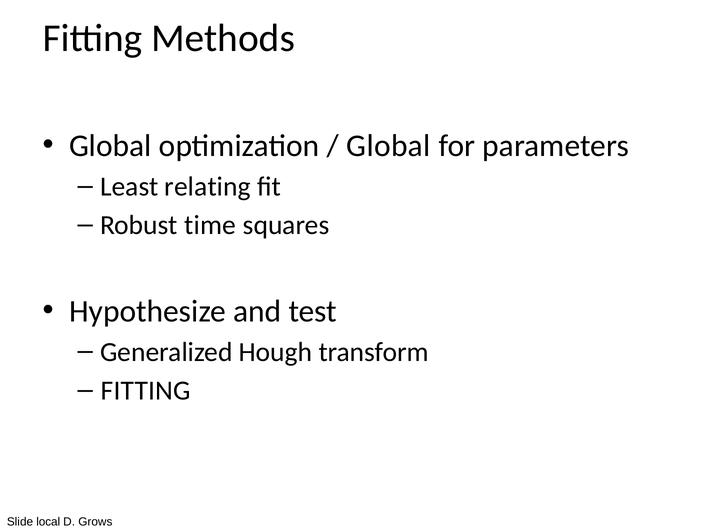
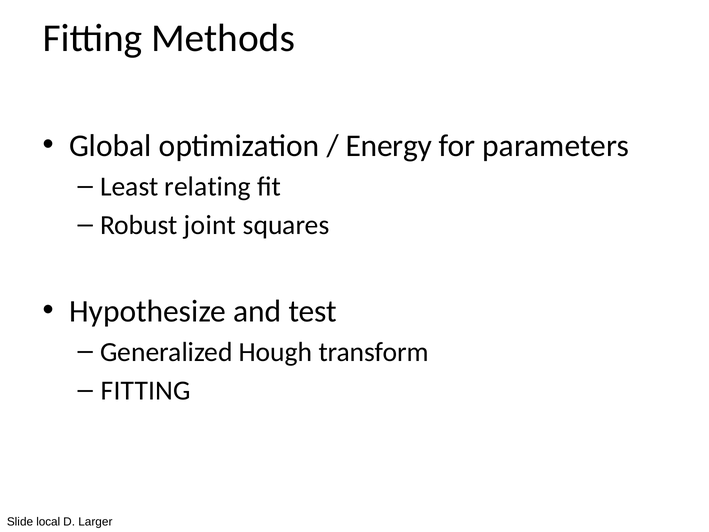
Global at (389, 146): Global -> Energy
time: time -> joint
Grows: Grows -> Larger
